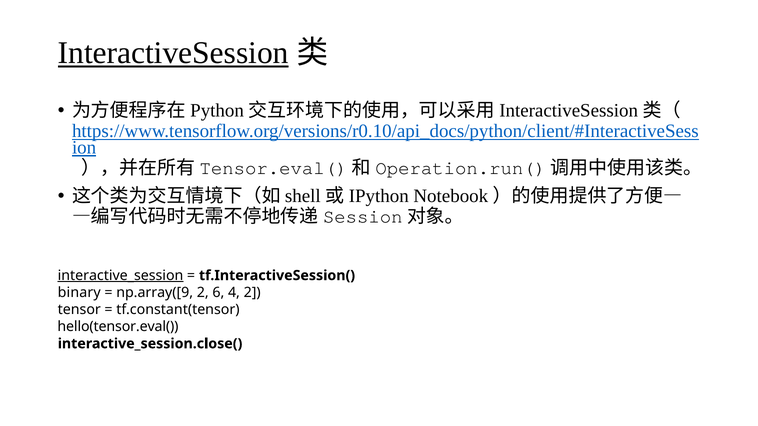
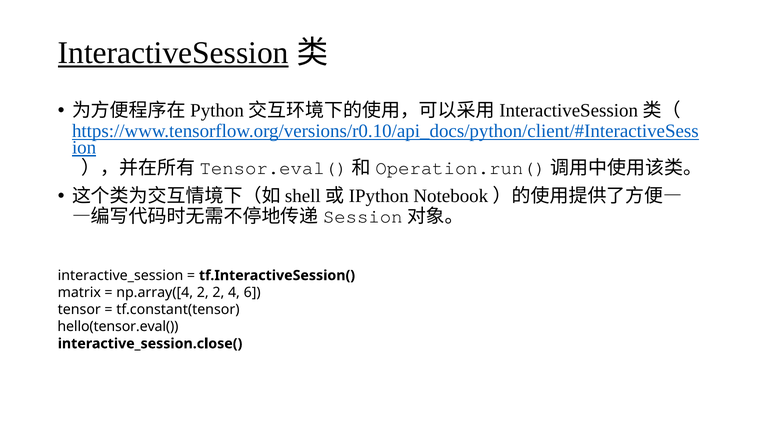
interactive_session underline: present -> none
binary: binary -> matrix
np.array([9: np.array([9 -> np.array([4
2 6: 6 -> 2
4 2: 2 -> 6
